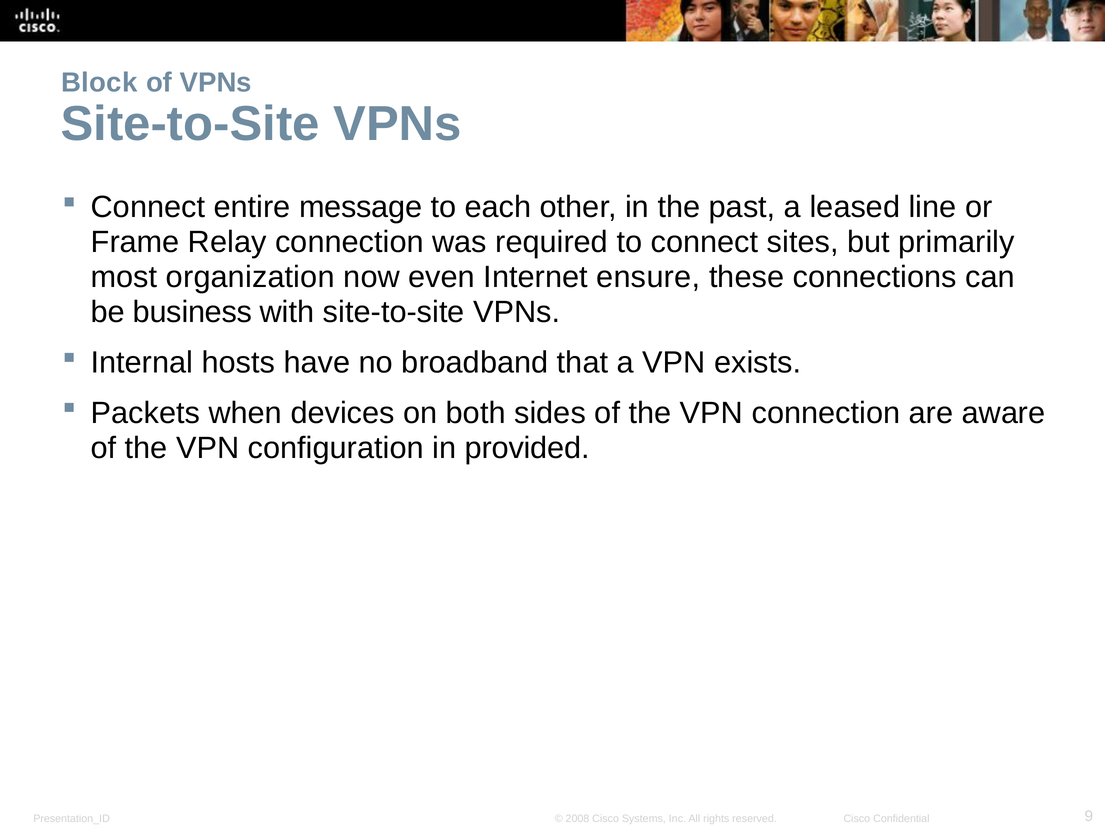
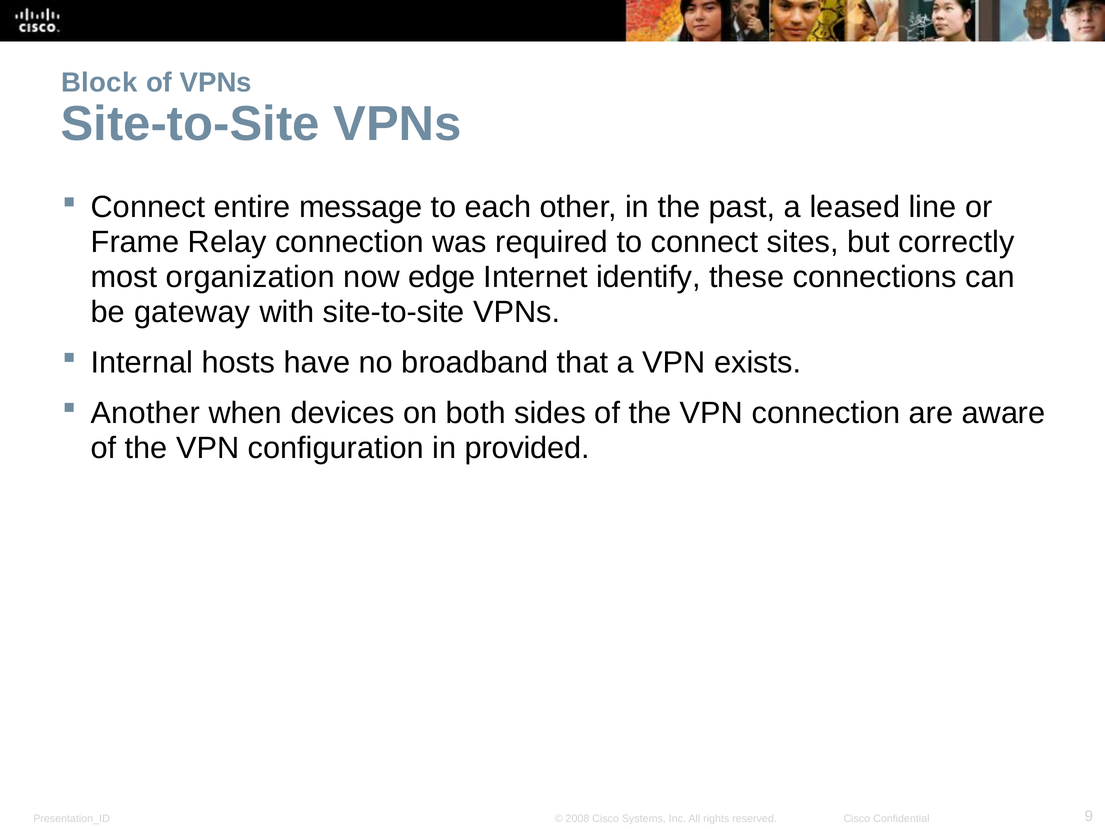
primarily: primarily -> correctly
even: even -> edge
ensure: ensure -> identify
business: business -> gateway
Packets: Packets -> Another
